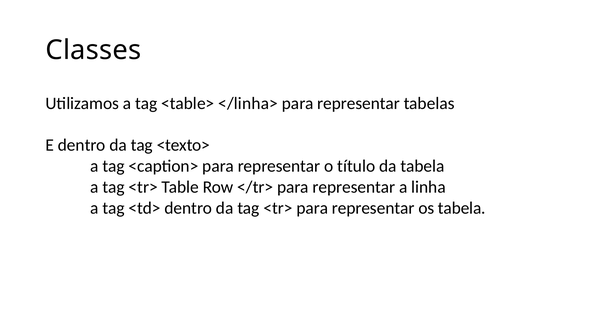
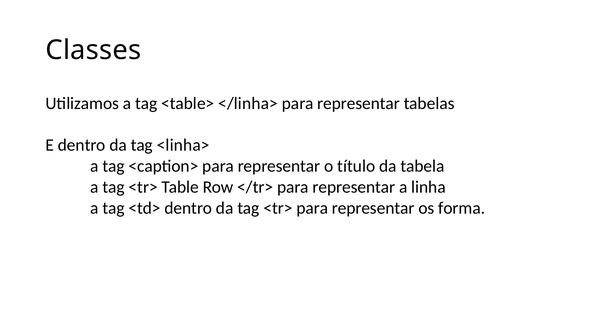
<texto>: <texto> -> <linha>
os tabela: tabela -> forma
